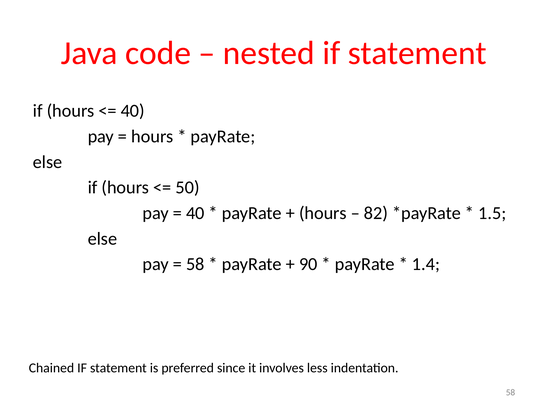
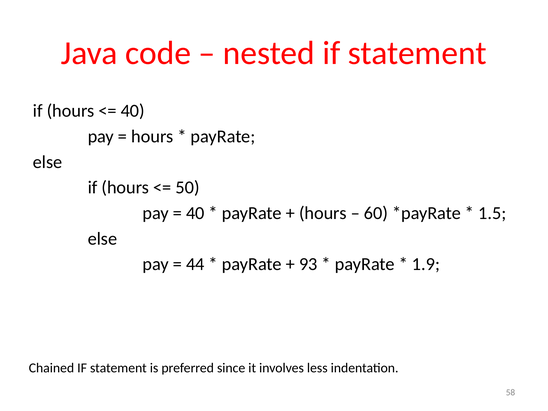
82: 82 -> 60
58 at (195, 264): 58 -> 44
90: 90 -> 93
1.4: 1.4 -> 1.9
